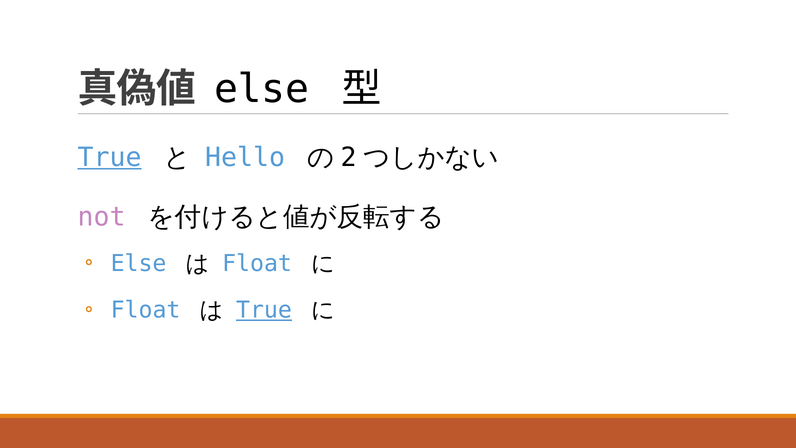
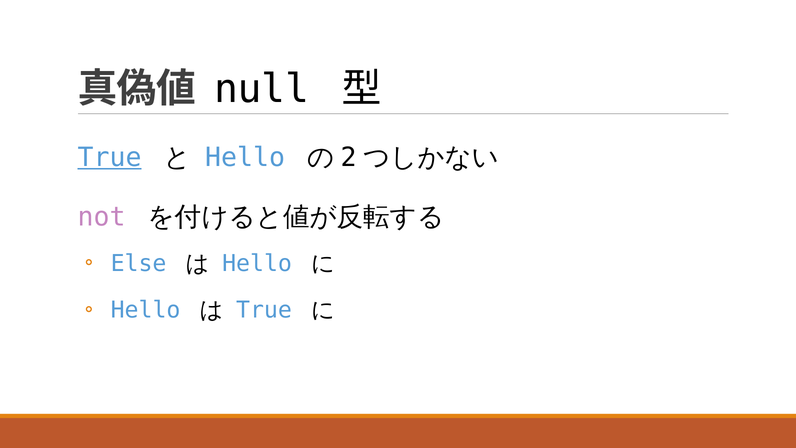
else at (262, 89): else -> null
Float at (257, 263): Float -> Hello
Float at (146, 310): Float -> Hello
True at (264, 310) underline: present -> none
